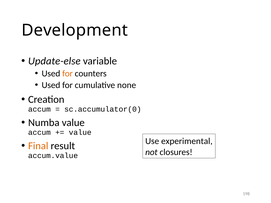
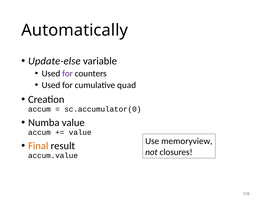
Development: Development -> Automatically
for at (68, 74) colour: orange -> purple
none: none -> quad
experimental: experimental -> memoryview
